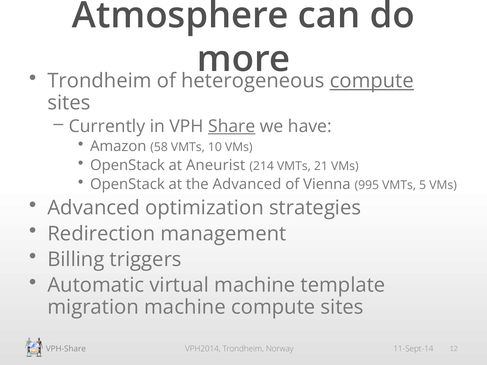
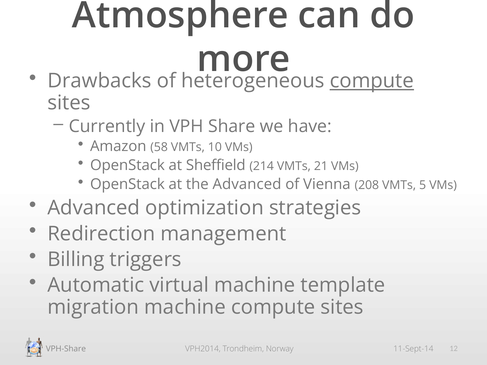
Trondheim at (100, 81): Trondheim -> Drawbacks
Share underline: present -> none
Aneurist: Aneurist -> Sheffield
995: 995 -> 208
